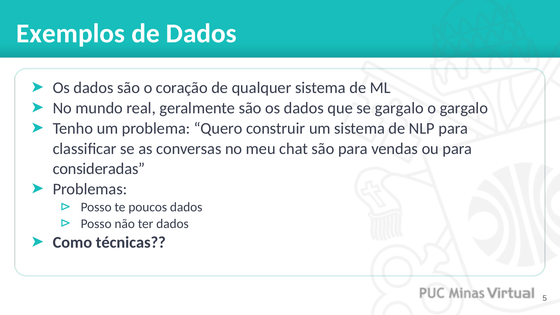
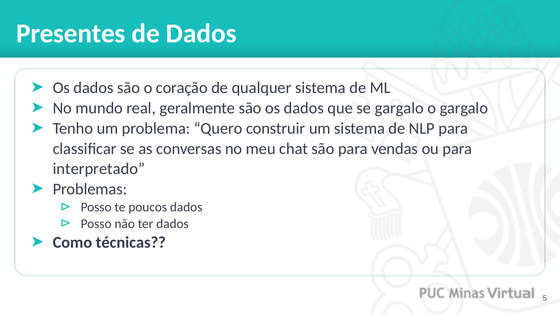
Exemplos: Exemplos -> Presentes
consideradas: consideradas -> interpretado
